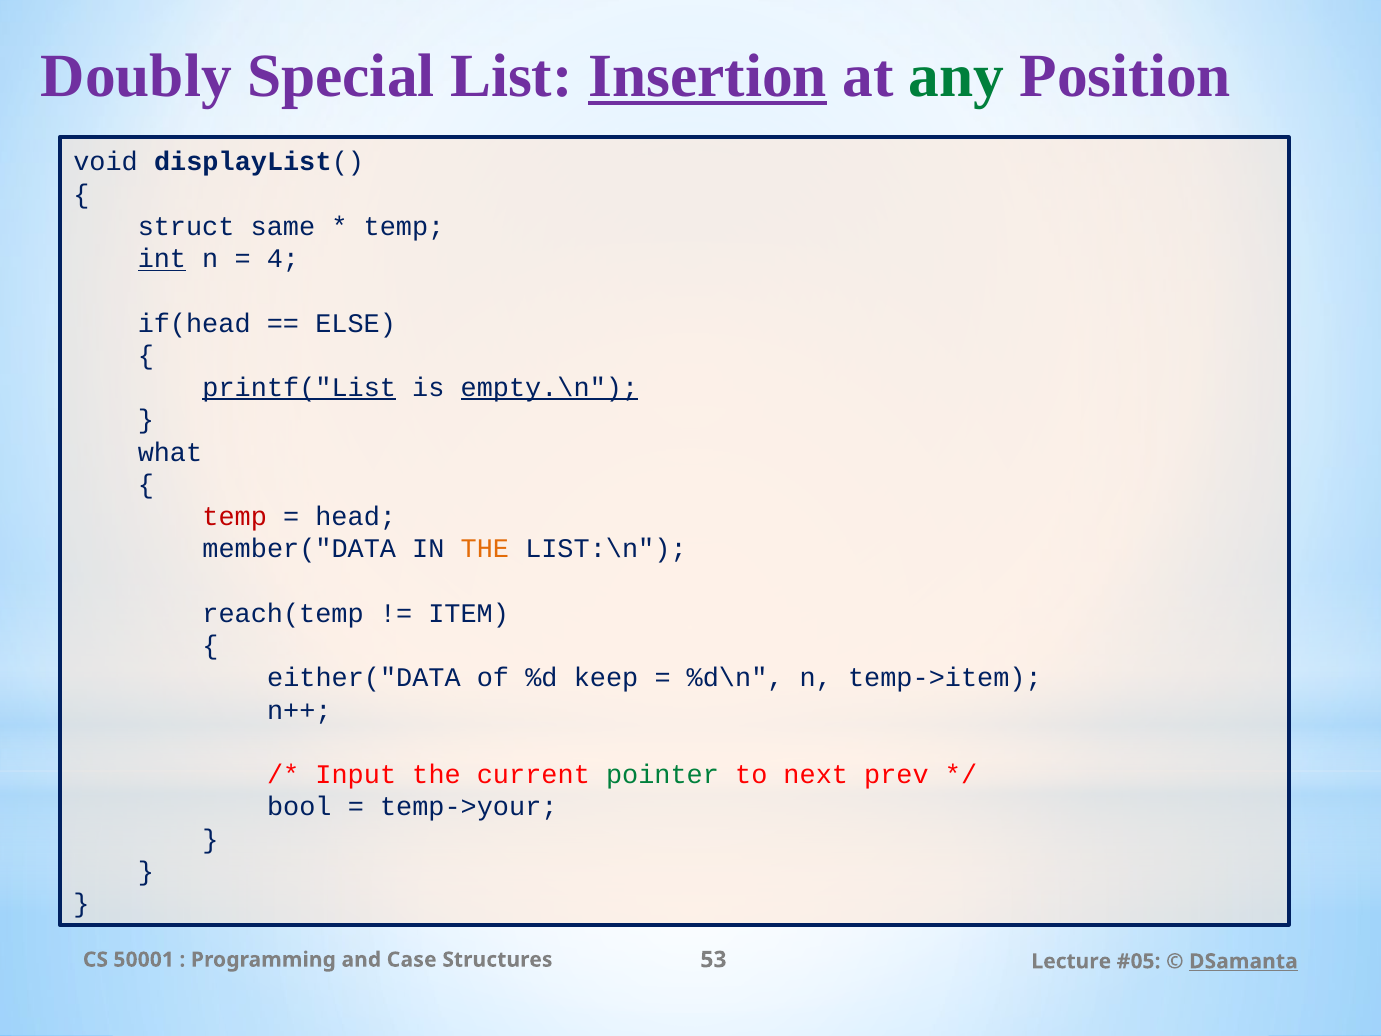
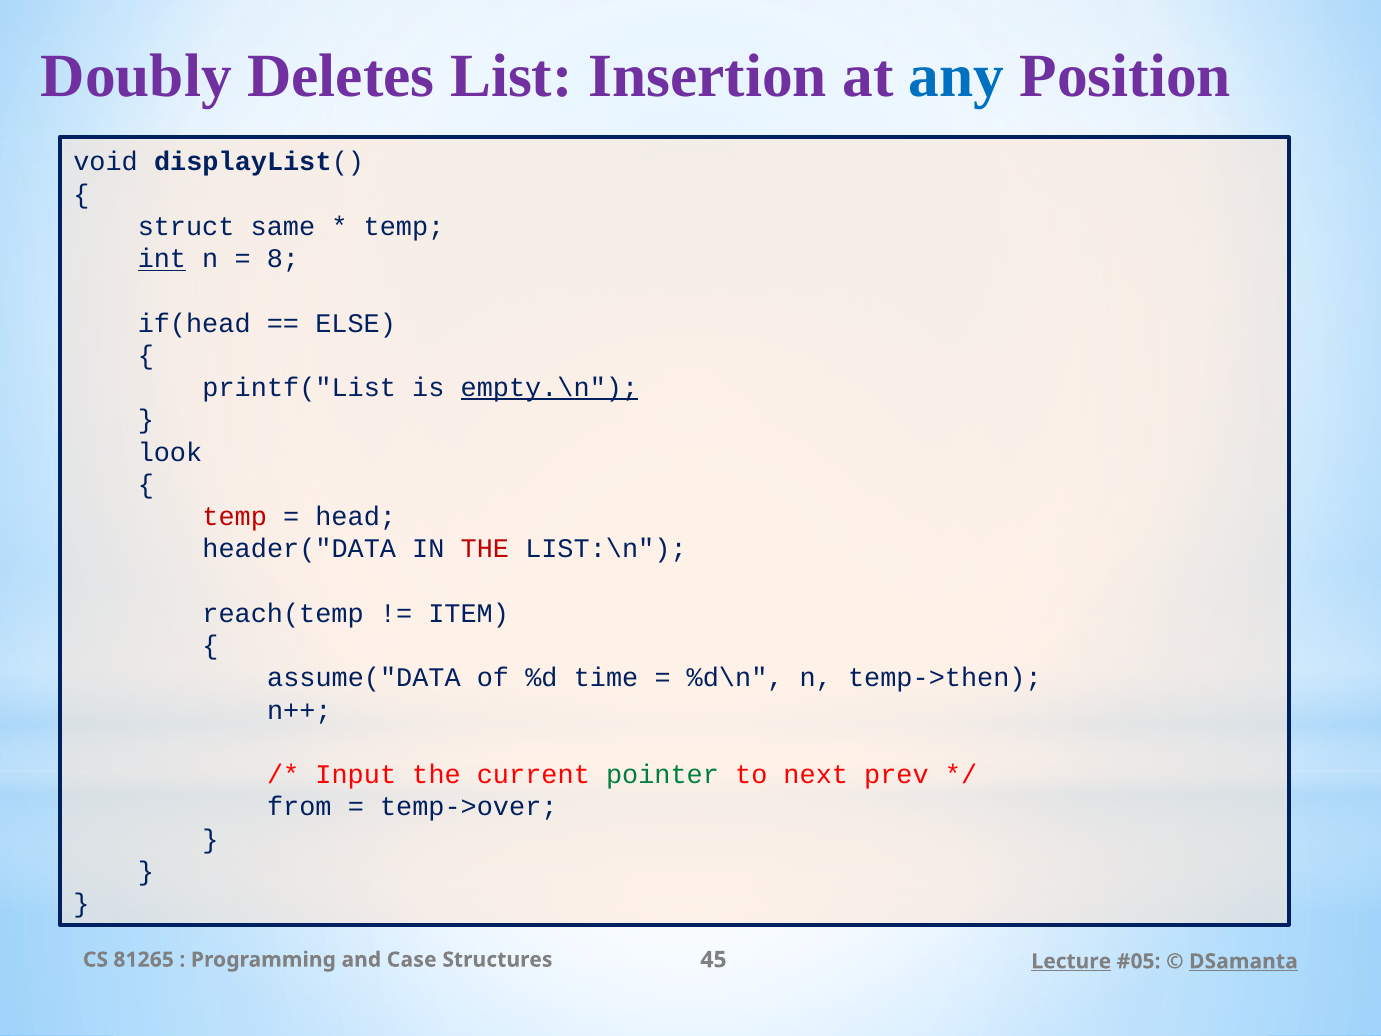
Special: Special -> Deletes
Insertion underline: present -> none
any colour: green -> blue
4: 4 -> 8
printf("List underline: present -> none
what: what -> look
member("DATA: member("DATA -> header("DATA
THE at (485, 549) colour: orange -> red
either("DATA: either("DATA -> assume("DATA
keep: keep -> time
temp->item: temp->item -> temp->then
bool: bool -> from
temp->your: temp->your -> temp->over
50001: 50001 -> 81265
53: 53 -> 45
Lecture underline: none -> present
